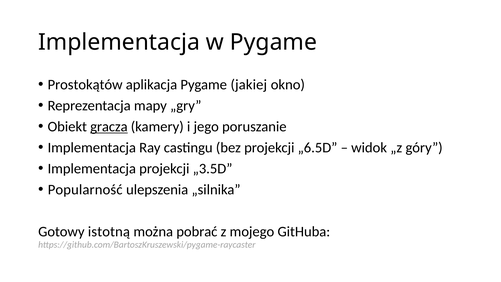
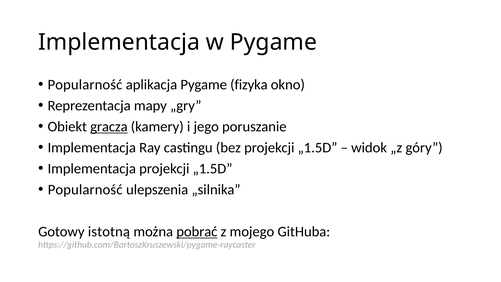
Prostokątów at (85, 85): Prostokątów -> Popularność
jakiej: jakiej -> fizyka
bez projekcji „6.5D: „6.5D -> „1.5D
Implementacja projekcji „3.5D: „3.5D -> „1.5D
pobrać underline: none -> present
